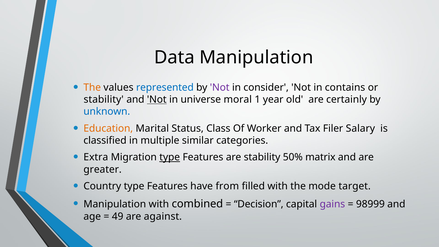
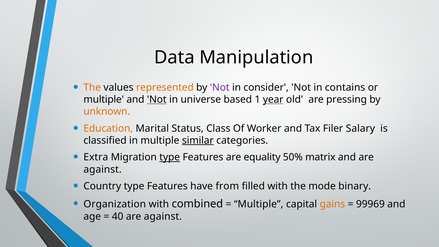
represented colour: blue -> orange
stability at (104, 99): stability -> multiple
moral: moral -> based
year underline: none -> present
certainly: certainly -> pressing
unknown colour: blue -> orange
similar underline: none -> present
are stability: stability -> equality
greater at (103, 169): greater -> against
target: target -> binary
Manipulation at (115, 204): Manipulation -> Organization
Decision at (259, 204): Decision -> Multiple
gains colour: purple -> orange
98999: 98999 -> 99969
49: 49 -> 40
